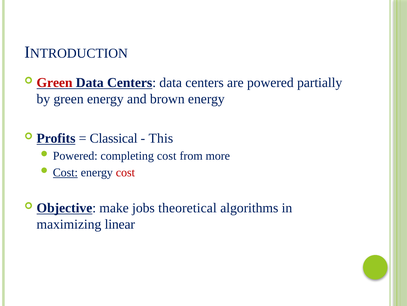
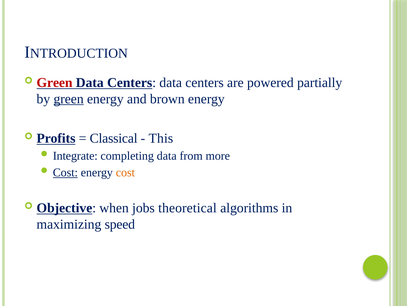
green at (69, 99) underline: none -> present
Powered at (75, 155): Powered -> Integrate
completing cost: cost -> data
cost at (125, 172) colour: red -> orange
make: make -> when
linear: linear -> speed
